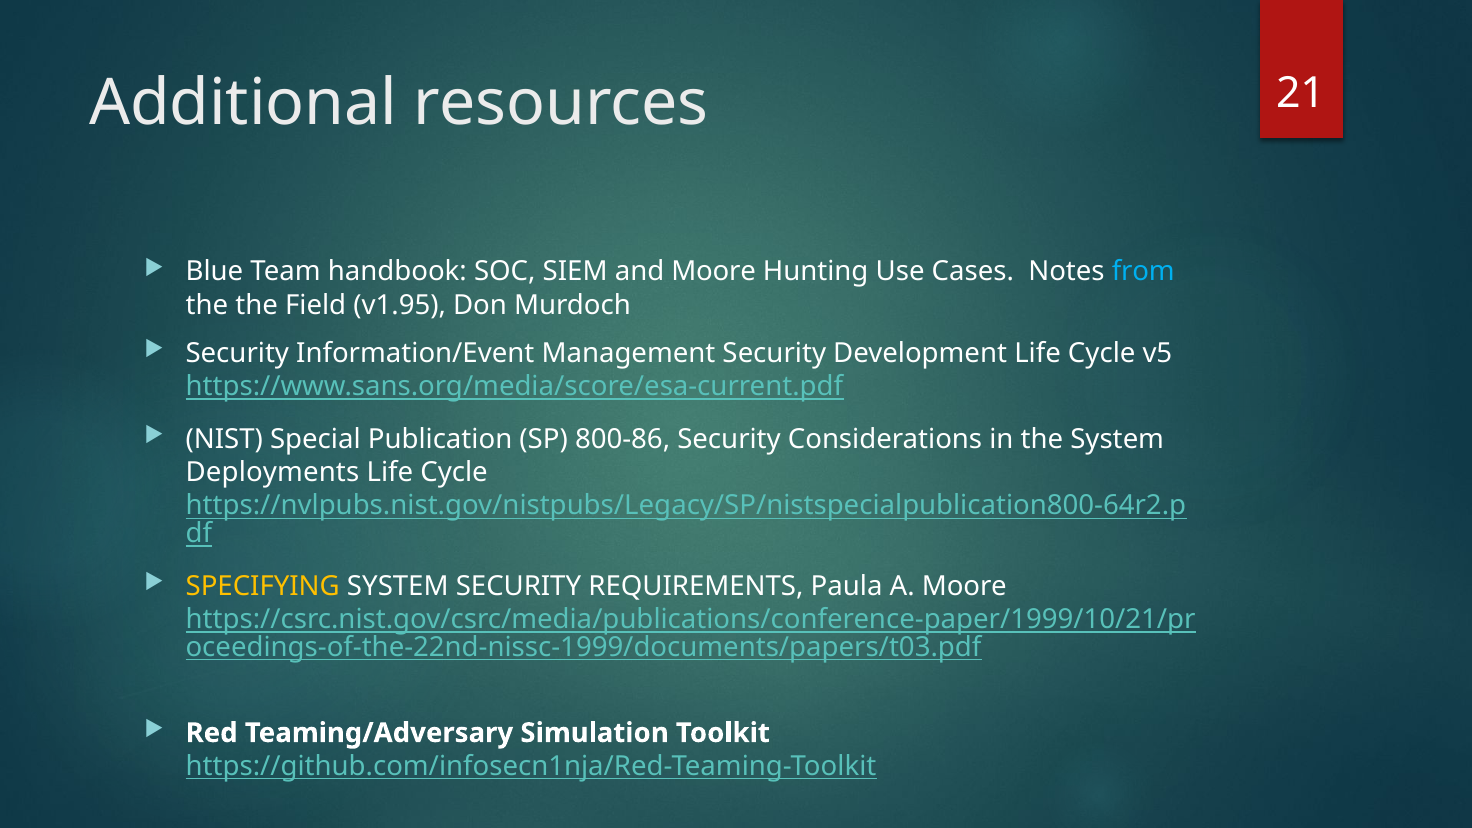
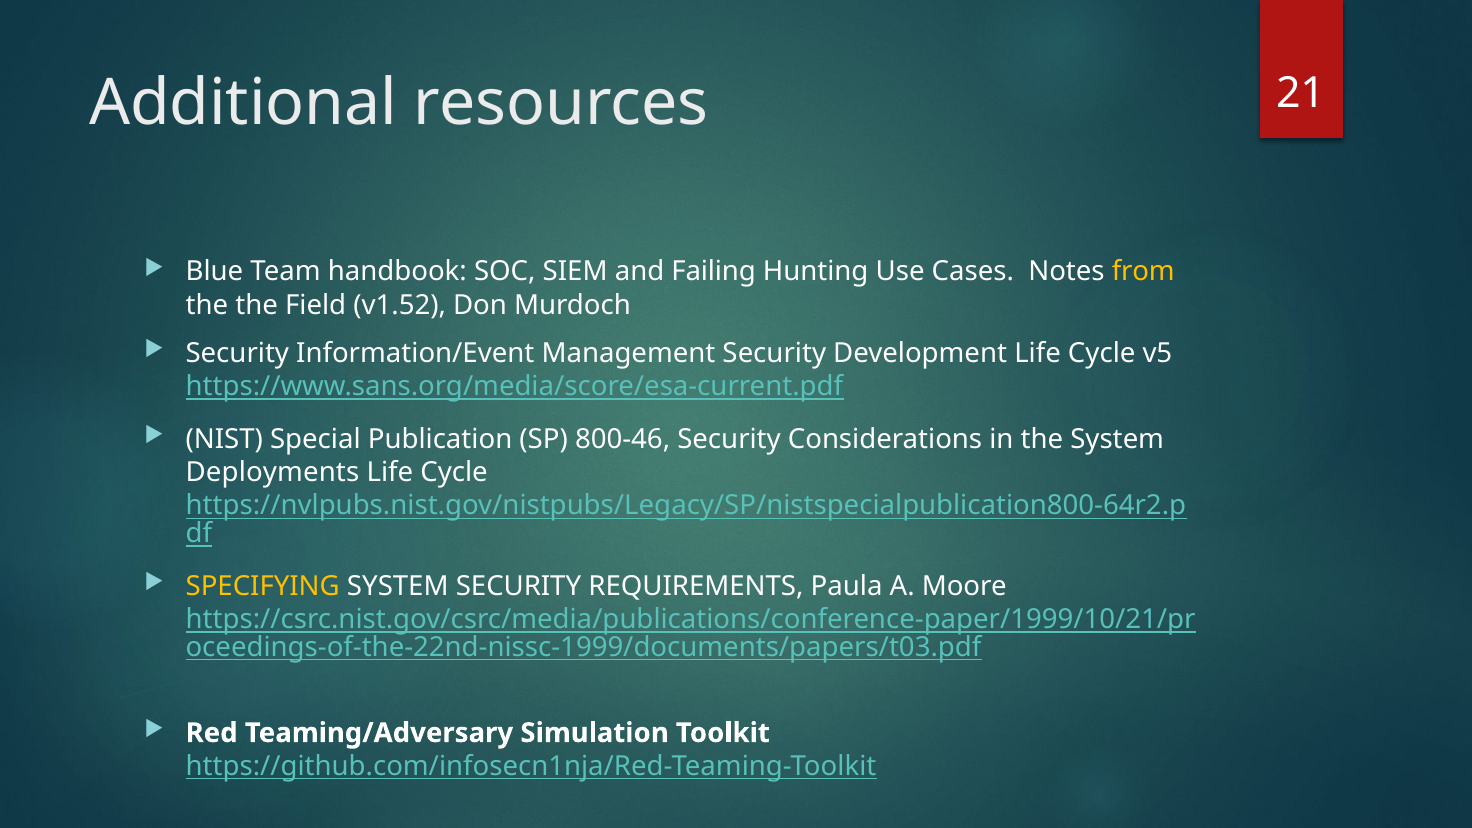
and Moore: Moore -> Failing
from colour: light blue -> yellow
v1.95: v1.95 -> v1.52
800-86: 800-86 -> 800-46
